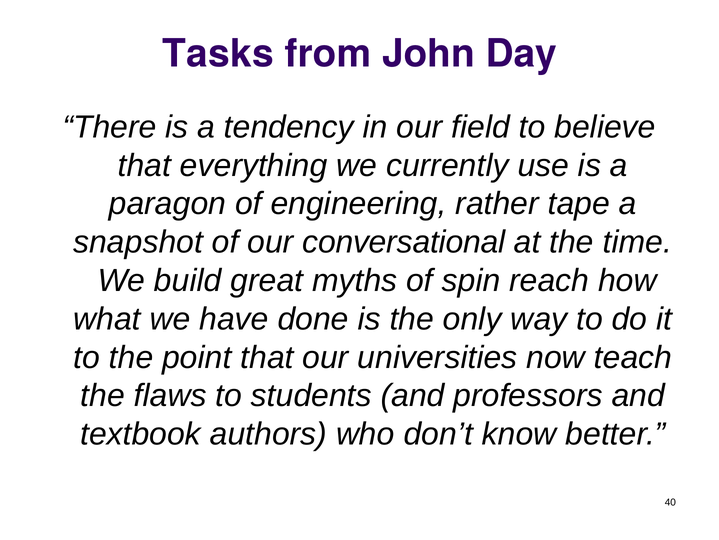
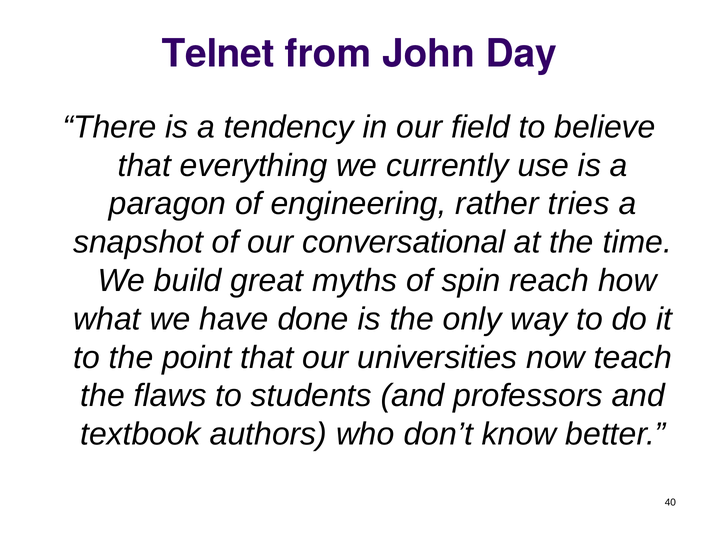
Tasks: Tasks -> Telnet
tape: tape -> tries
